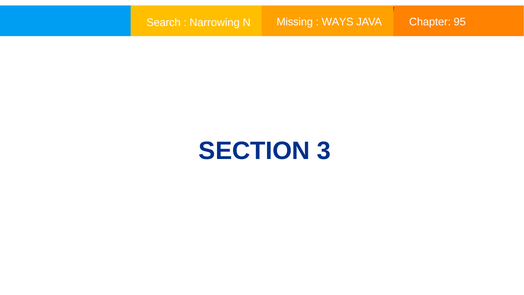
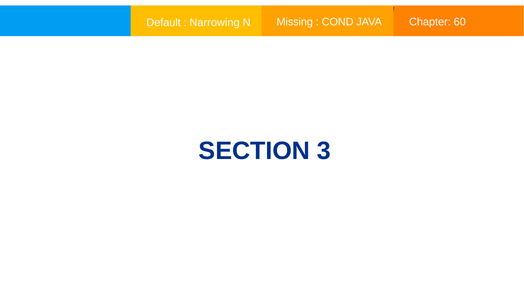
WAYS: WAYS -> COND
Search: Search -> Default
95: 95 -> 60
